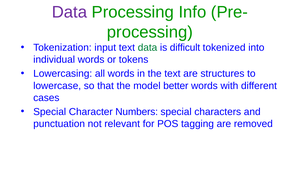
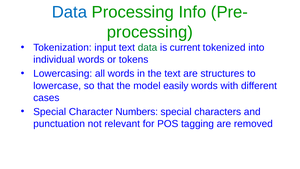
Data at (69, 12) colour: purple -> blue
difficult: difficult -> current
better: better -> easily
